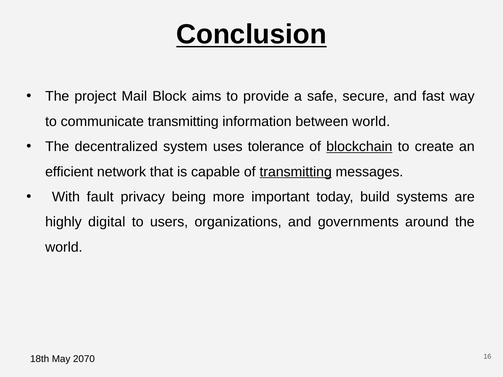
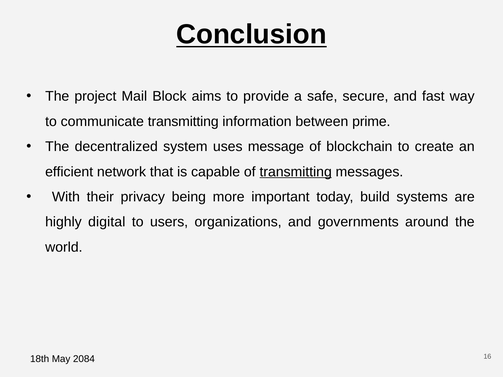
between world: world -> prime
tolerance: tolerance -> message
blockchain underline: present -> none
fault: fault -> their
2070: 2070 -> 2084
